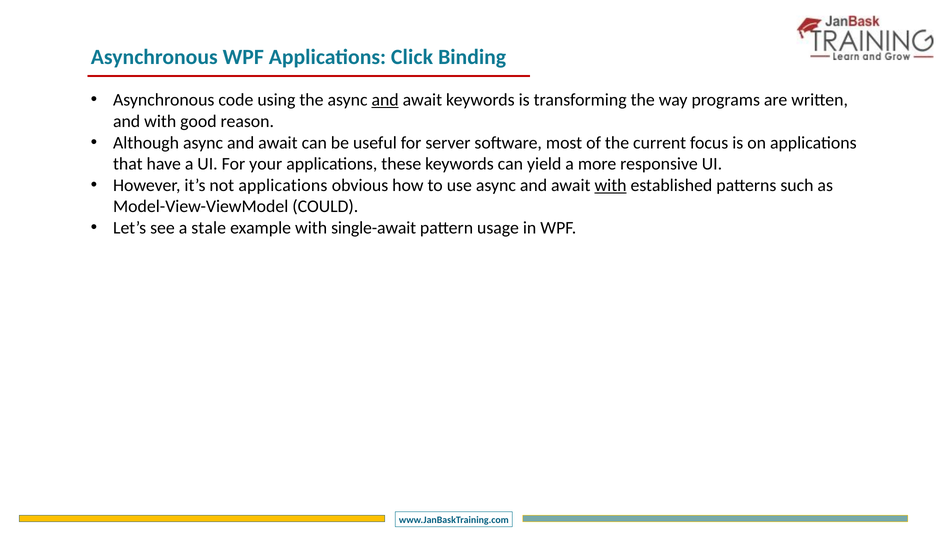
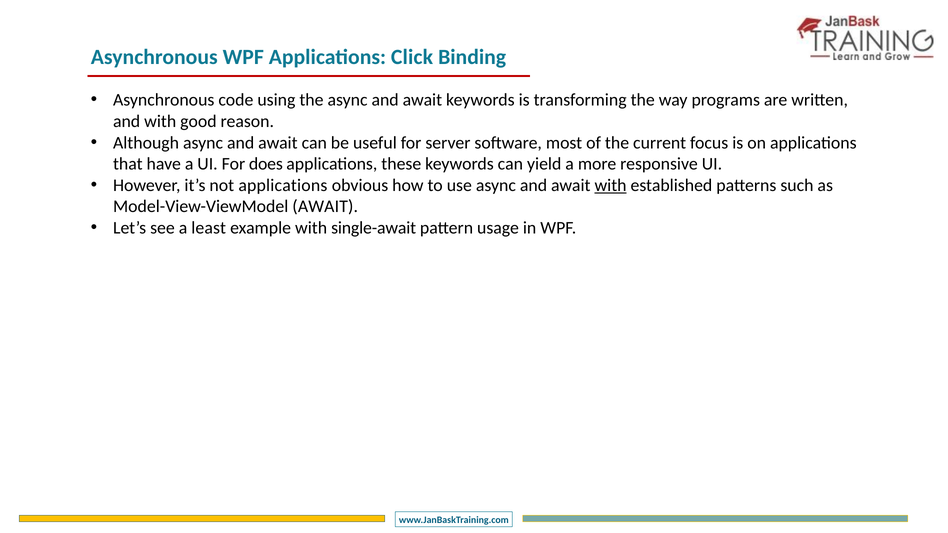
and at (385, 100) underline: present -> none
your: your -> does
Model-View-ViewModel COULD: COULD -> AWAIT
stale: stale -> least
